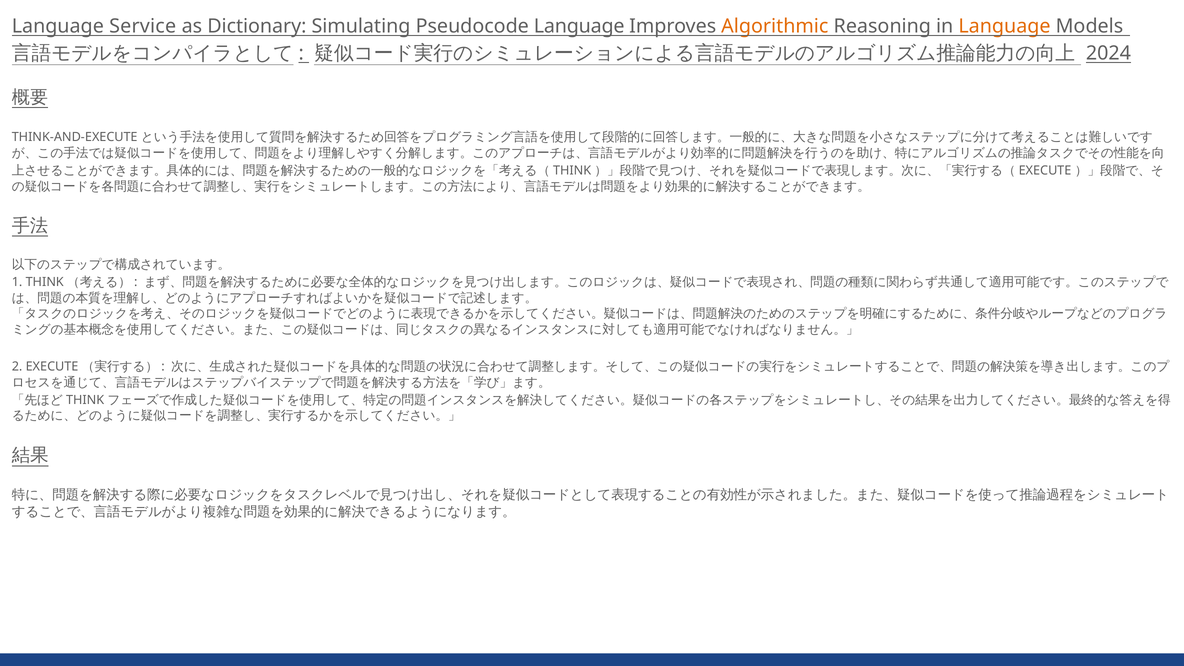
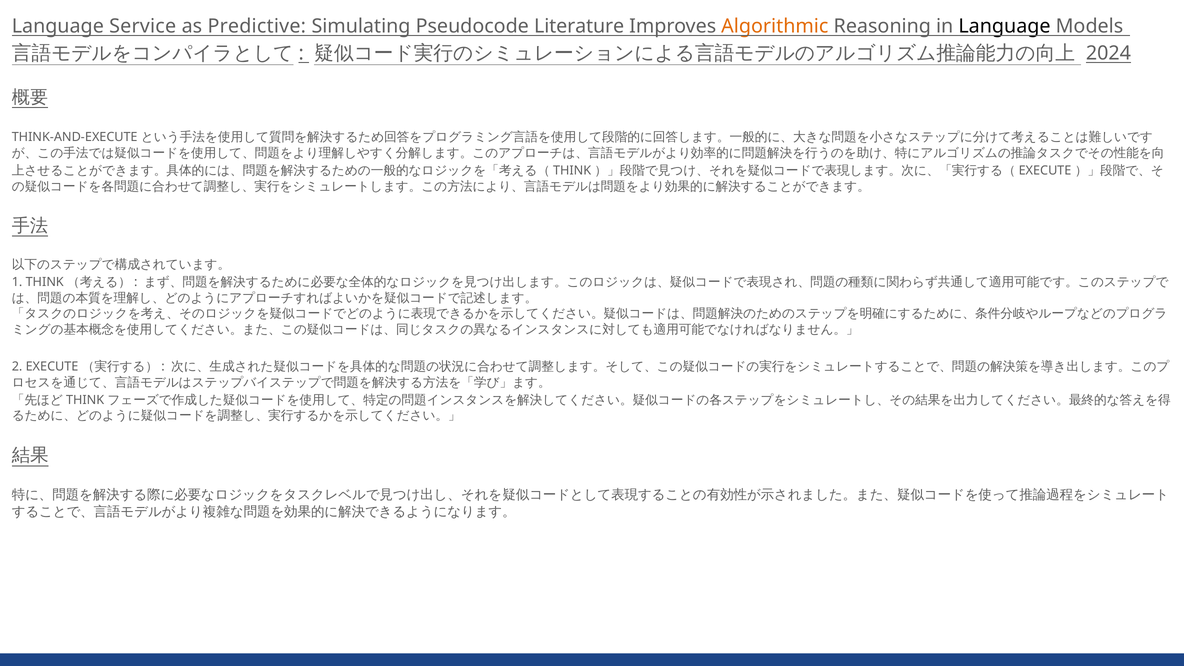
Dictionary: Dictionary -> Predictive
Pseudocode Language: Language -> Literature
Language at (1004, 26) colour: orange -> black
